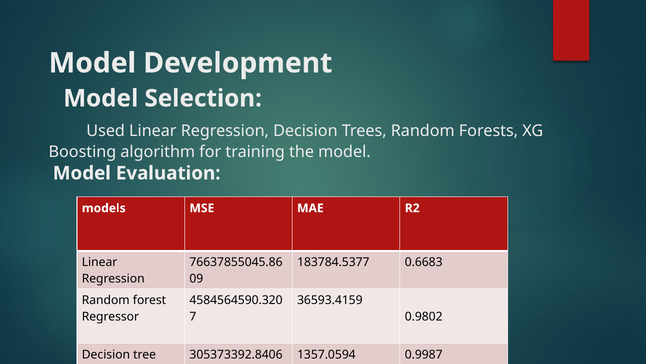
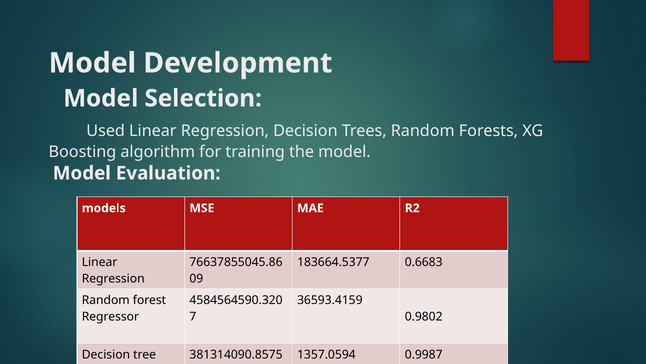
183784.5377: 183784.5377 -> 183664.5377
305373392.8406: 305373392.8406 -> 381314090.8575
